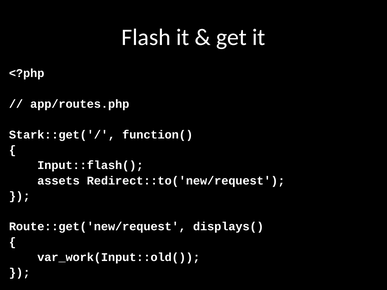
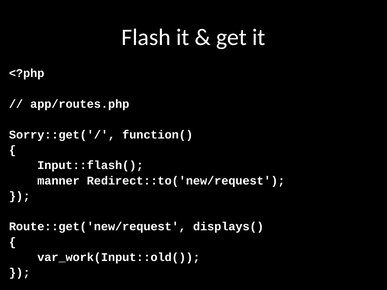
Stark::get('/: Stark::get('/ -> Sorry::get('/
assets: assets -> manner
